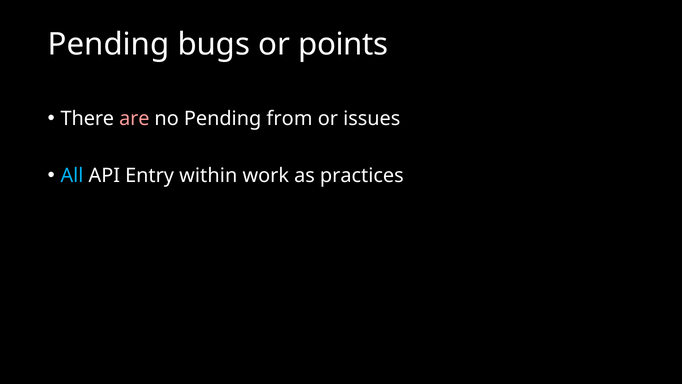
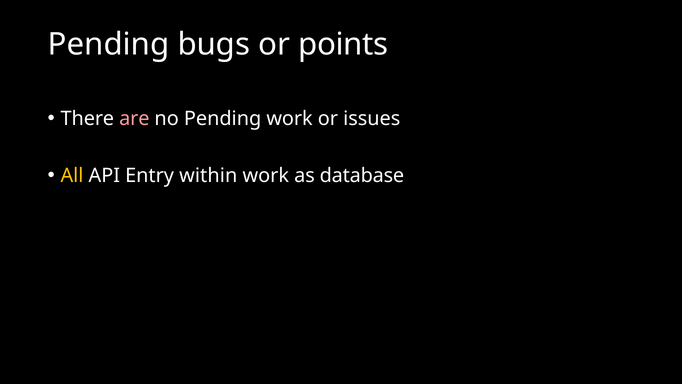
Pending from: from -> work
All colour: light blue -> yellow
practices: practices -> database
